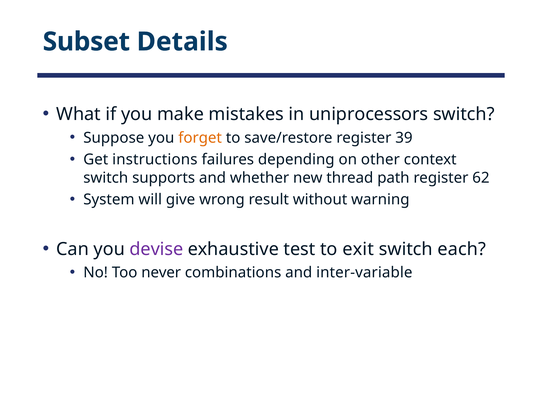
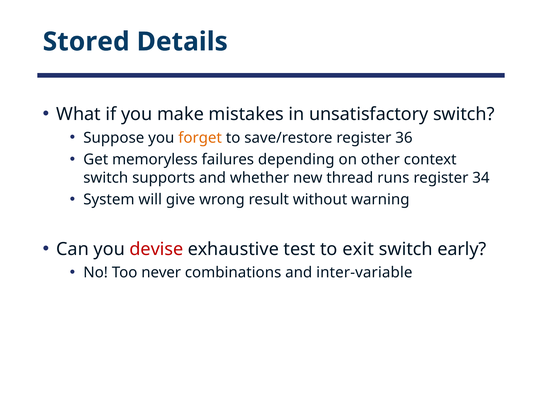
Subset: Subset -> Stored
uniprocessors: uniprocessors -> unsatisfactory
39: 39 -> 36
instructions: instructions -> memoryless
path: path -> runs
62: 62 -> 34
devise colour: purple -> red
each: each -> early
